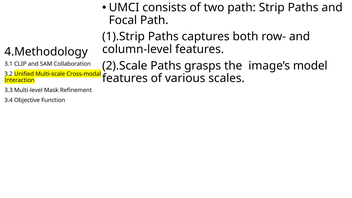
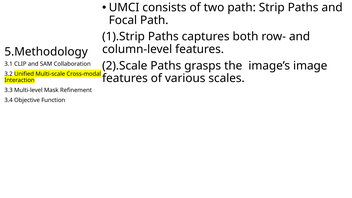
4.Methodology: 4.Methodology -> 5.Methodology
model: model -> image
